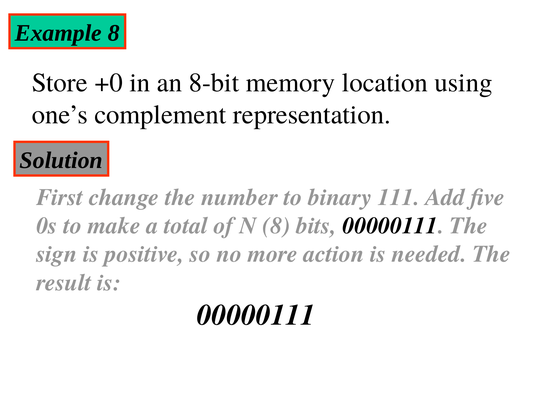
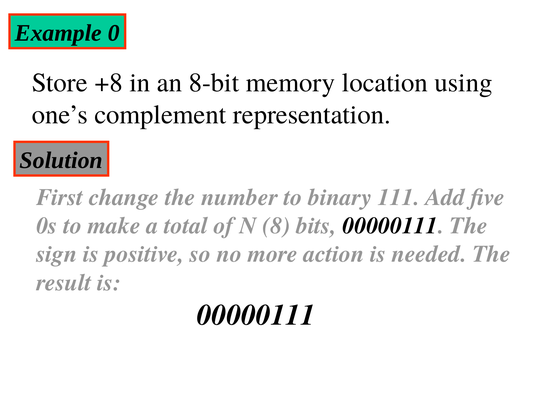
Example 8: 8 -> 0
+0: +0 -> +8
